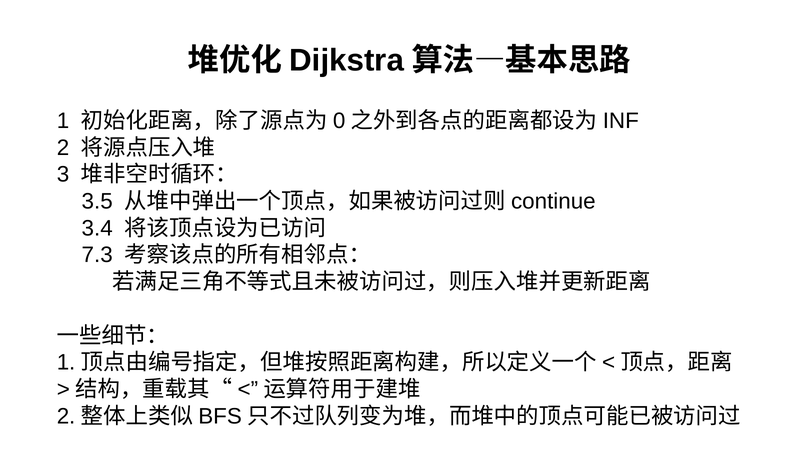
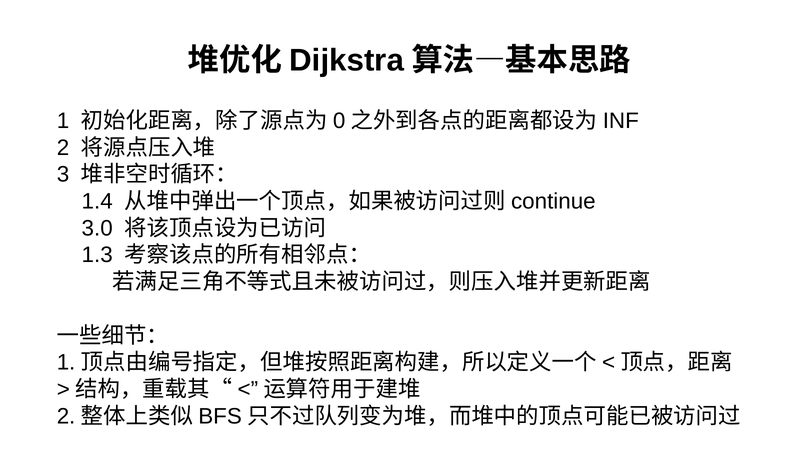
3.5: 3.5 -> 1.4
3.4: 3.4 -> 3.0
7.3: 7.3 -> 1.3
